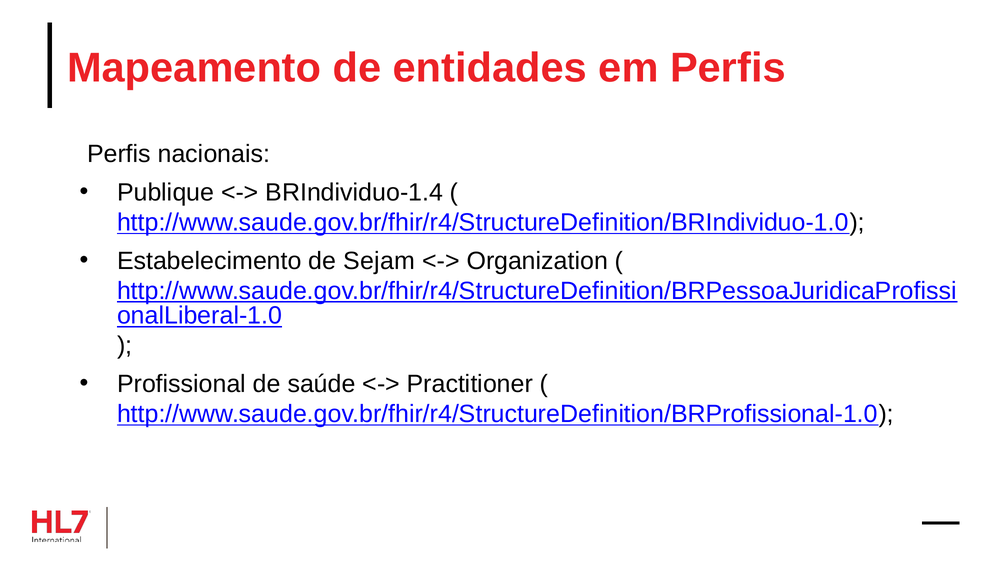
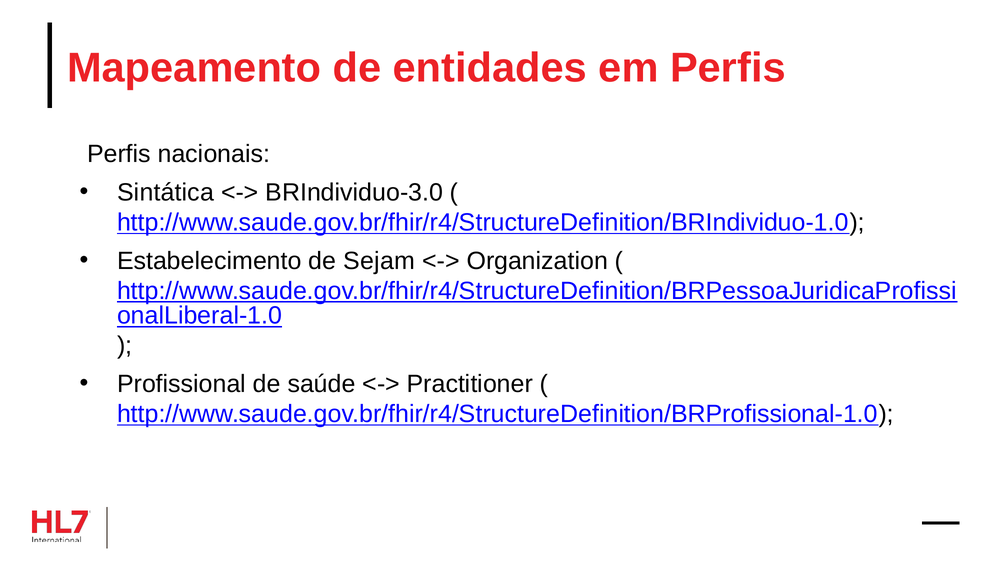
Publique: Publique -> Sintática
BRIndividuo-1.4: BRIndividuo-1.4 -> BRIndividuo-3.0
